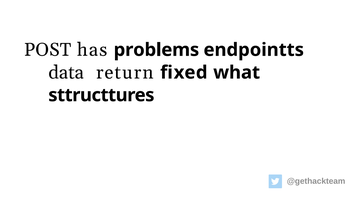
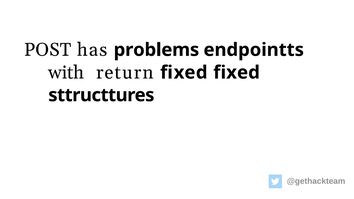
data: data -> with
fixed what: what -> fixed
